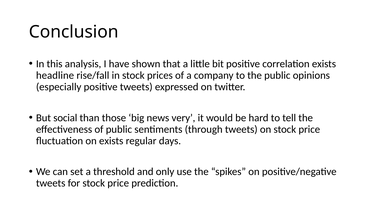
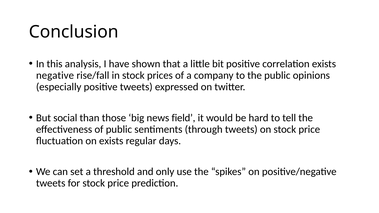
headline: headline -> negative
very: very -> field
